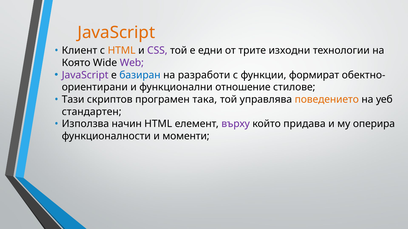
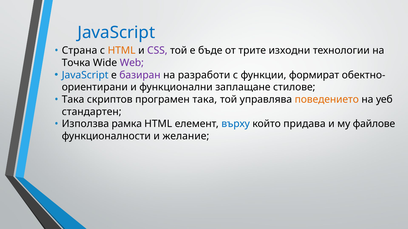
JavaScript at (116, 33) colour: orange -> blue
Клиент: Клиент -> Страна
едни: едни -> бъде
Която: Която -> Точка
JavaScript at (85, 75) colour: purple -> blue
базиран colour: blue -> purple
отношение: отношение -> заплащане
Тази at (73, 100): Тази -> Така
начин: начин -> рамка
върху colour: purple -> blue
оперира: оперира -> файлове
моменти: моменти -> желание
